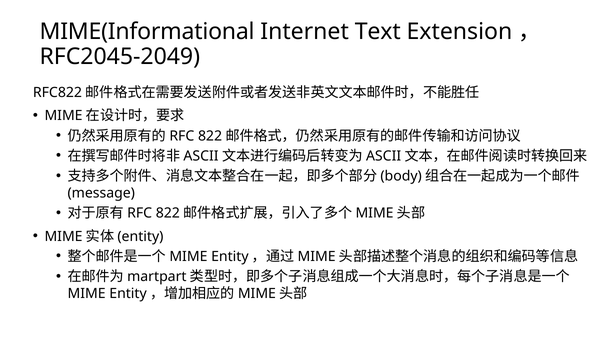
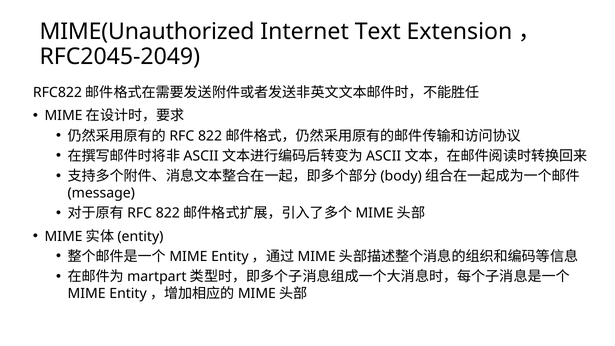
MIME(Informational: MIME(Informational -> MIME(Unauthorized
